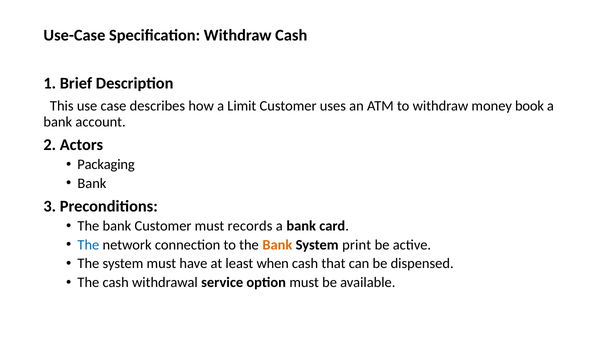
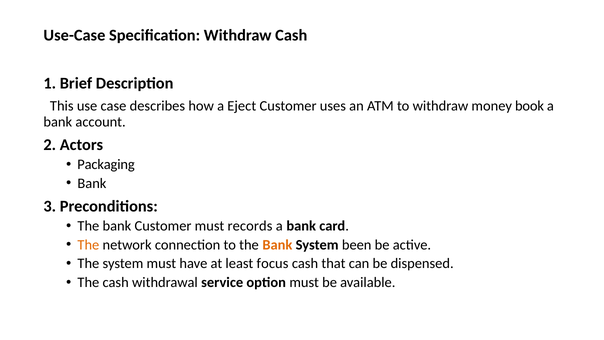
Limit: Limit -> Eject
The at (88, 245) colour: blue -> orange
print: print -> been
when: when -> focus
